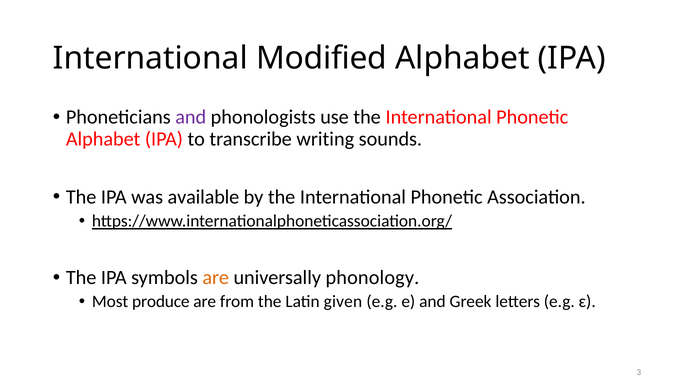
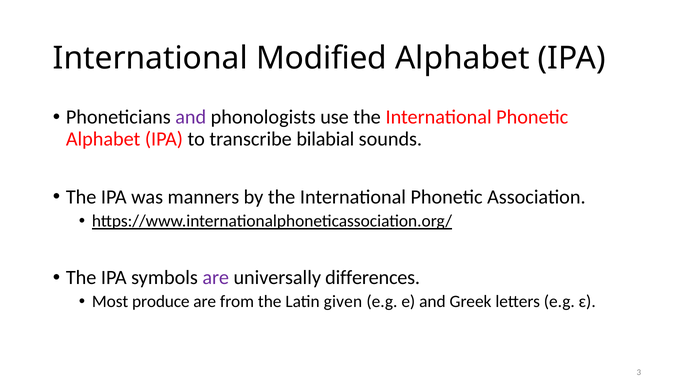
writing: writing -> bilabial
available: available -> manners
are at (216, 278) colour: orange -> purple
phonology: phonology -> differences
